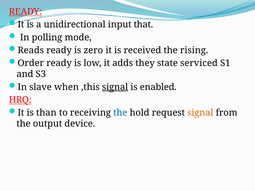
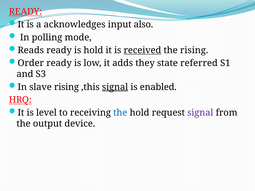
unidirectional: unidirectional -> acknowledges
that: that -> also
is zero: zero -> hold
received underline: none -> present
serviced: serviced -> referred
slave when: when -> rising
than: than -> level
signal at (200, 113) colour: orange -> purple
